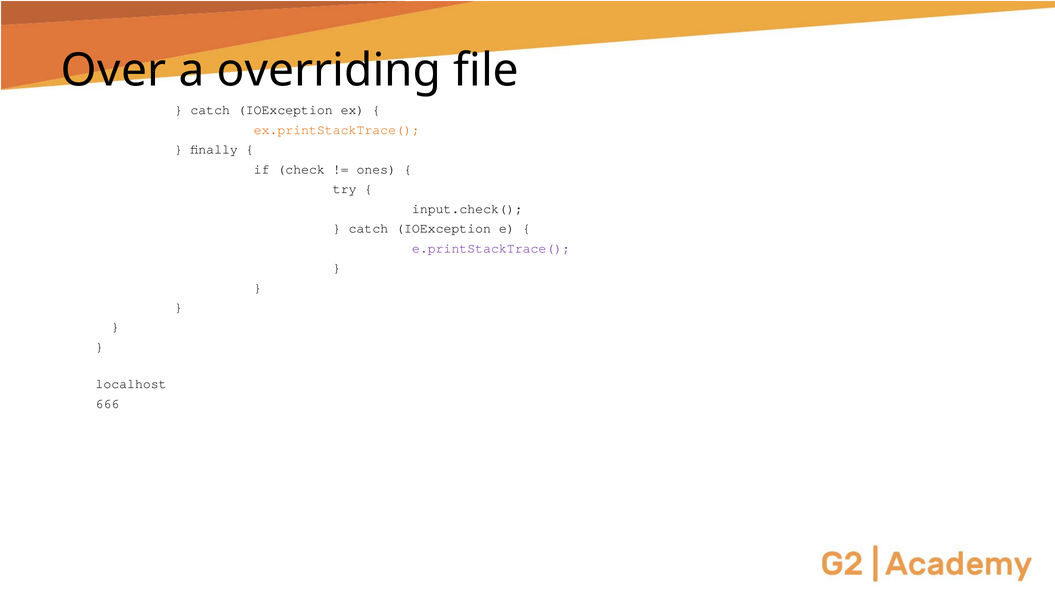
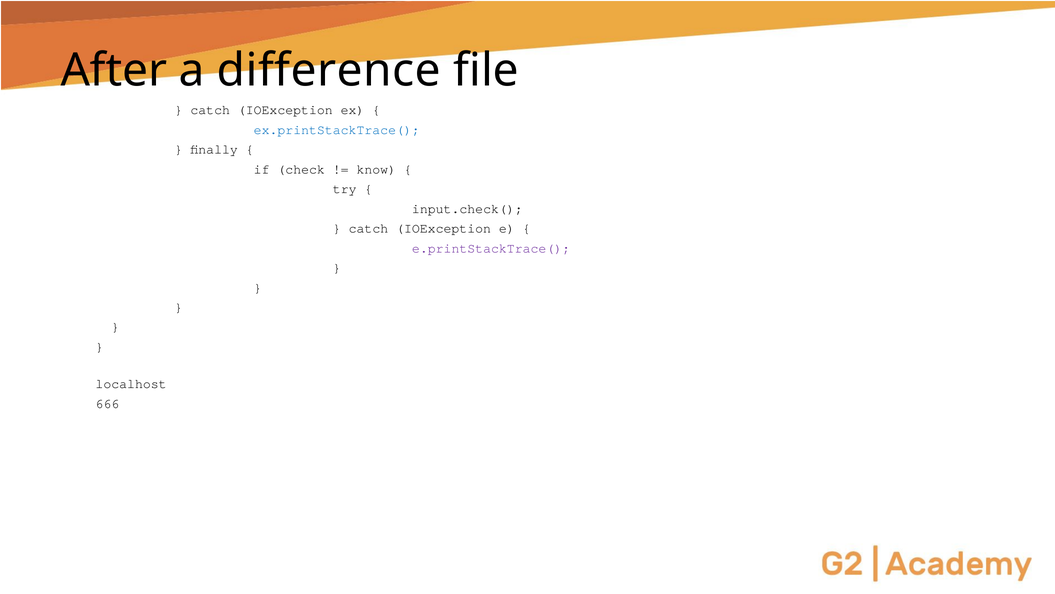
Over: Over -> After
overriding: overriding -> difference
ex.printStackTrace( colour: orange -> blue
ones: ones -> know
